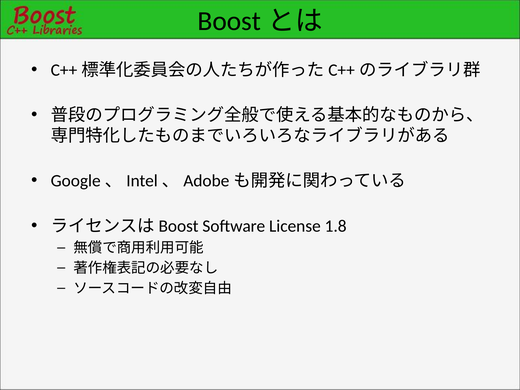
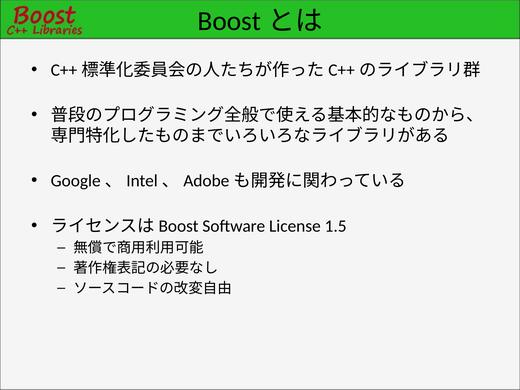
1.8: 1.8 -> 1.5
